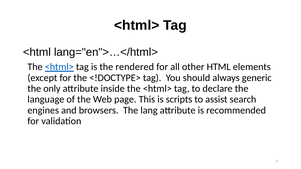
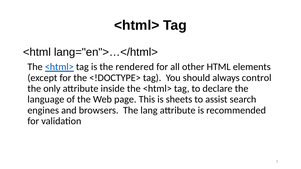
generic: generic -> control
scripts: scripts -> sheets
